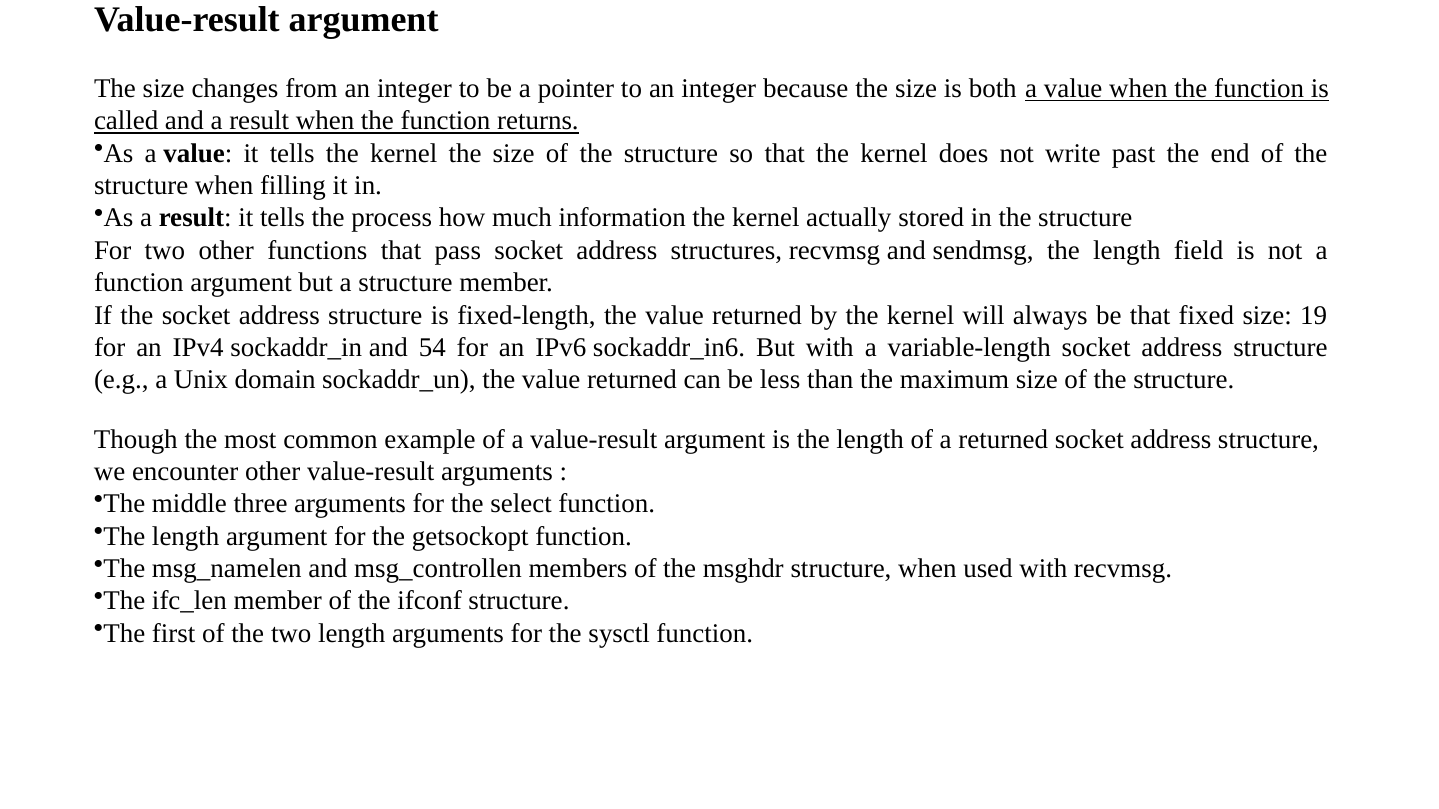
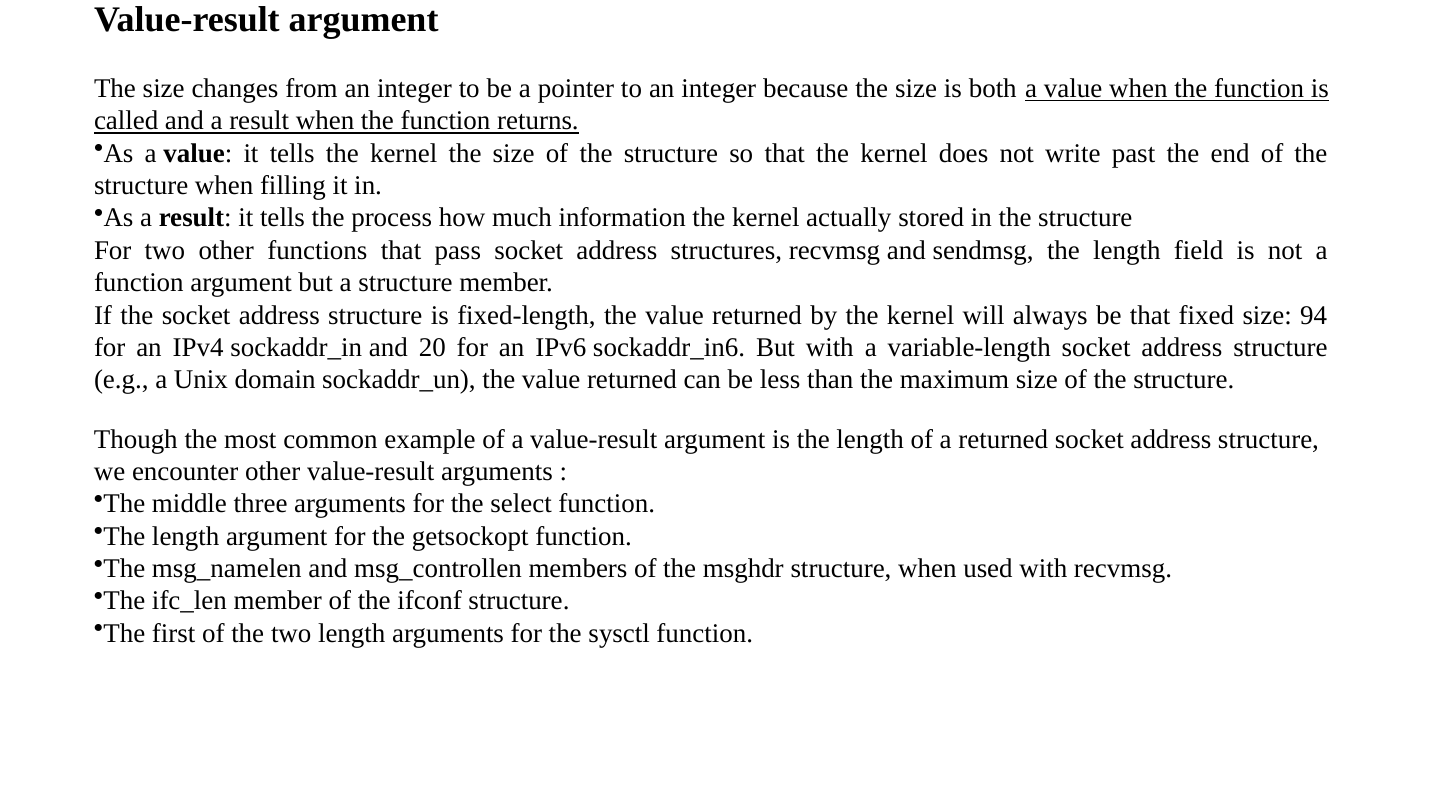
19: 19 -> 94
54: 54 -> 20
